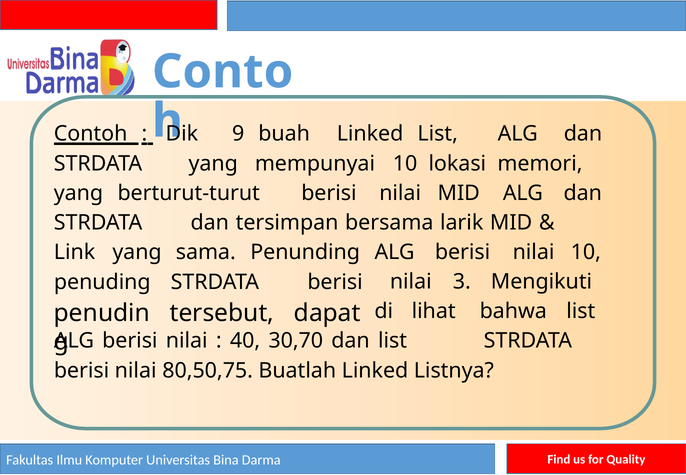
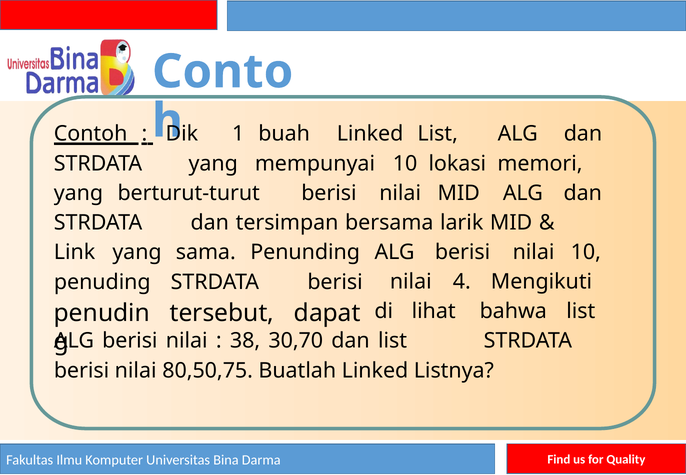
9: 9 -> 1
3: 3 -> 4
40: 40 -> 38
